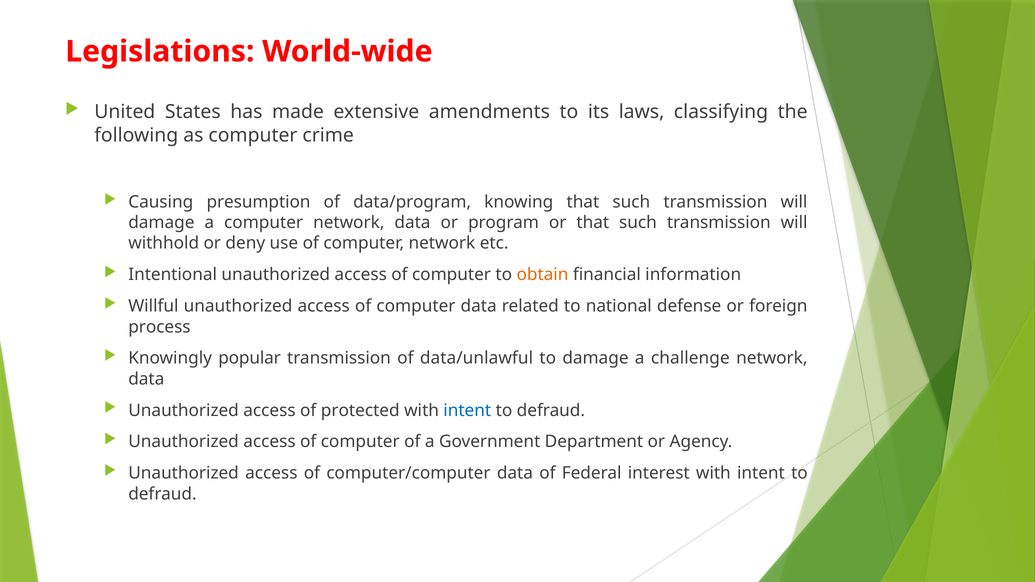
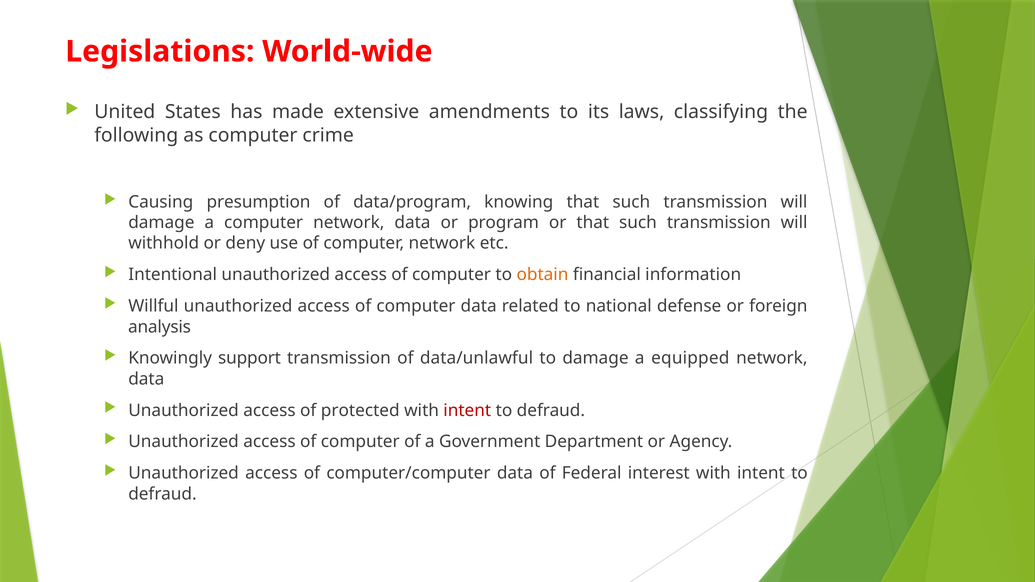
process: process -> analysis
popular: popular -> support
challenge: challenge -> equipped
intent at (467, 410) colour: blue -> red
